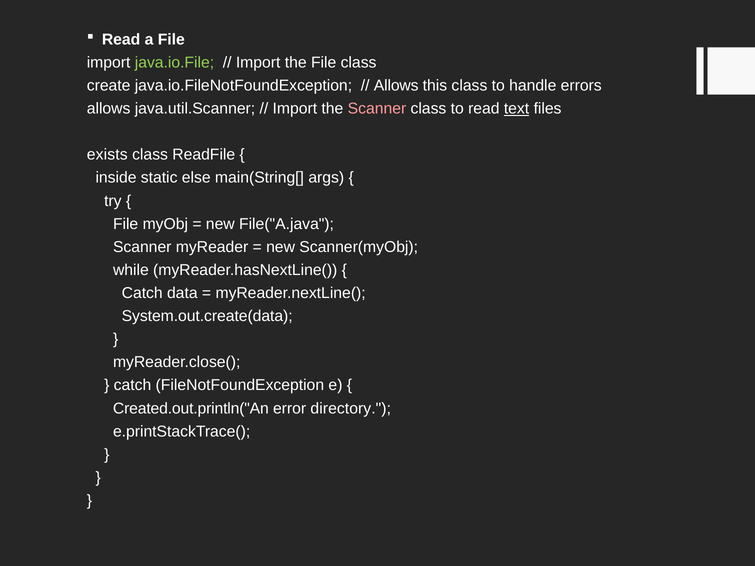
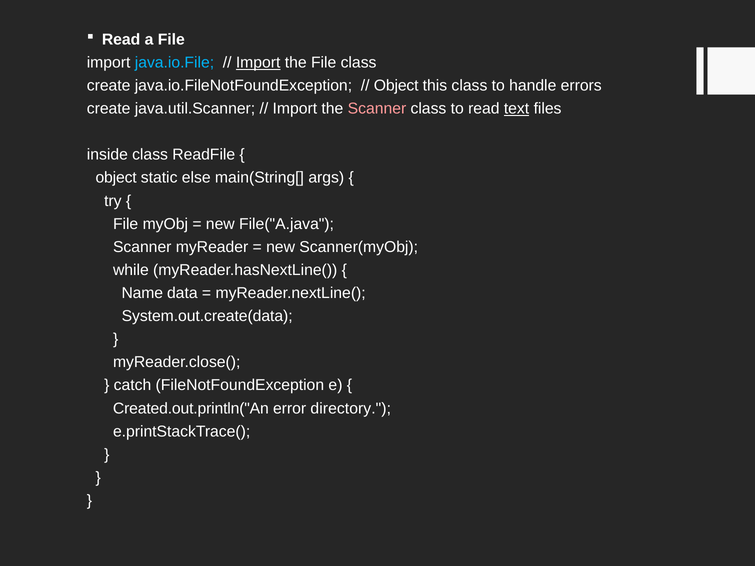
java.io.File colour: light green -> light blue
Import at (258, 63) underline: none -> present
Allows at (396, 86): Allows -> Object
allows at (109, 109): allows -> create
exists: exists -> inside
inside at (116, 178): inside -> object
Catch at (142, 293): Catch -> Name
